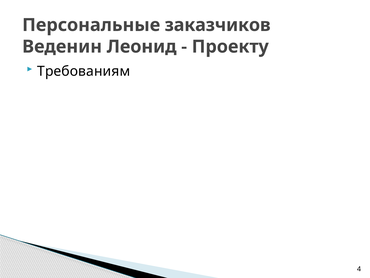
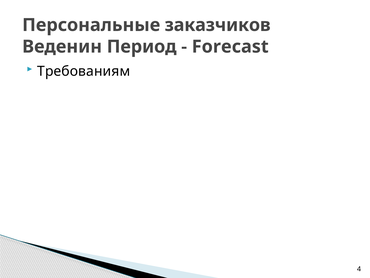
Леонид: Леонид -> Период
Проекту: Проекту -> Forecast
